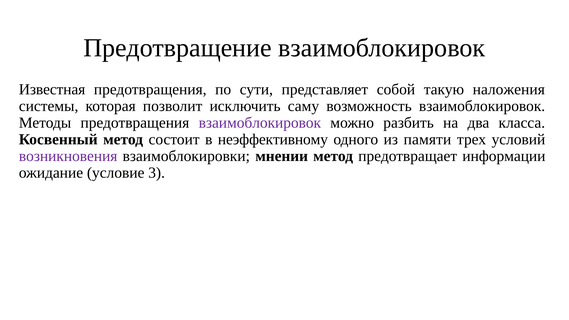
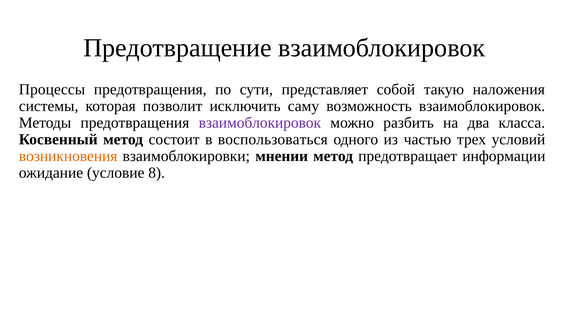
Известная: Известная -> Процессы
неэффективному: неэффективному -> воспользоваться
памяти: памяти -> частью
возникновения colour: purple -> orange
3: 3 -> 8
